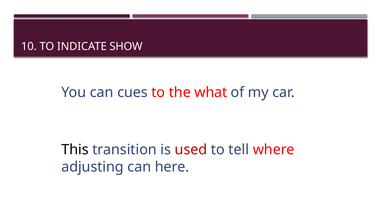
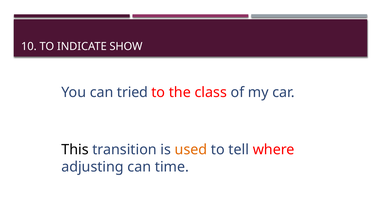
cues: cues -> tried
what: what -> class
used colour: red -> orange
here: here -> time
